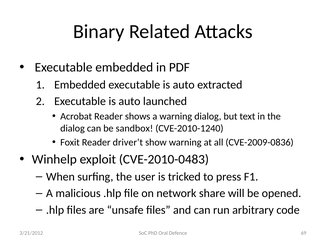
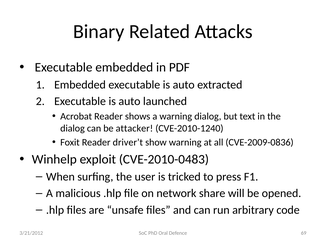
sandbox: sandbox -> attacker
